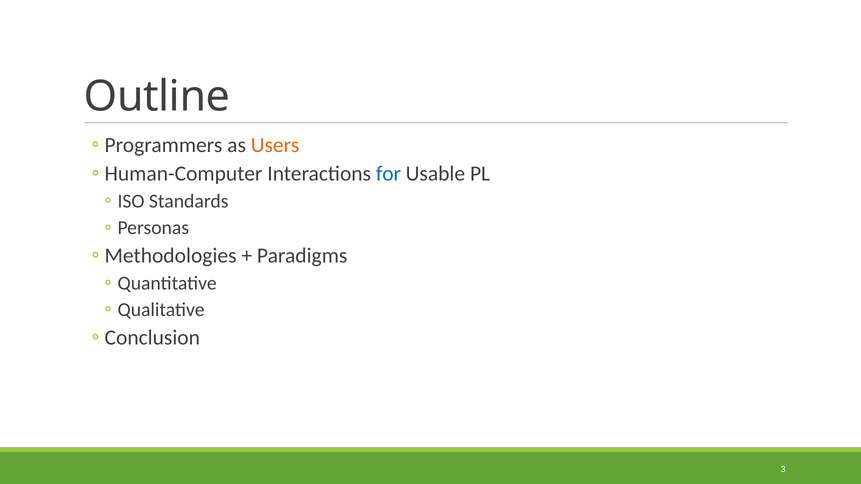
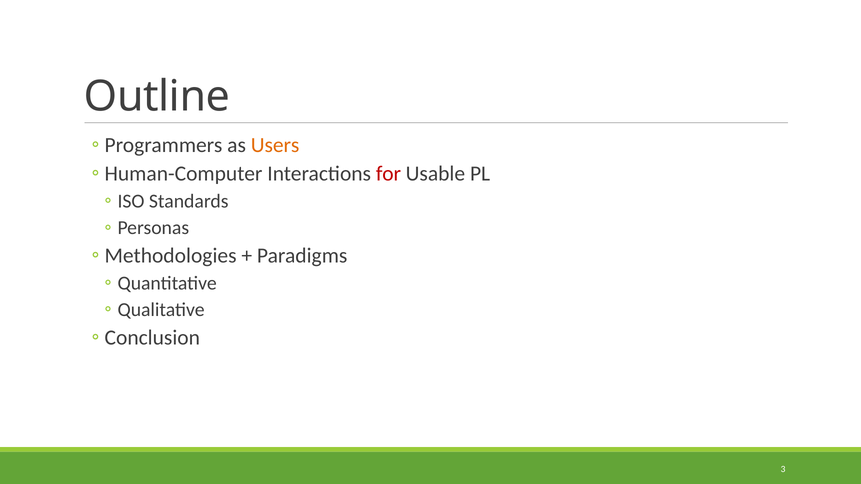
for colour: blue -> red
